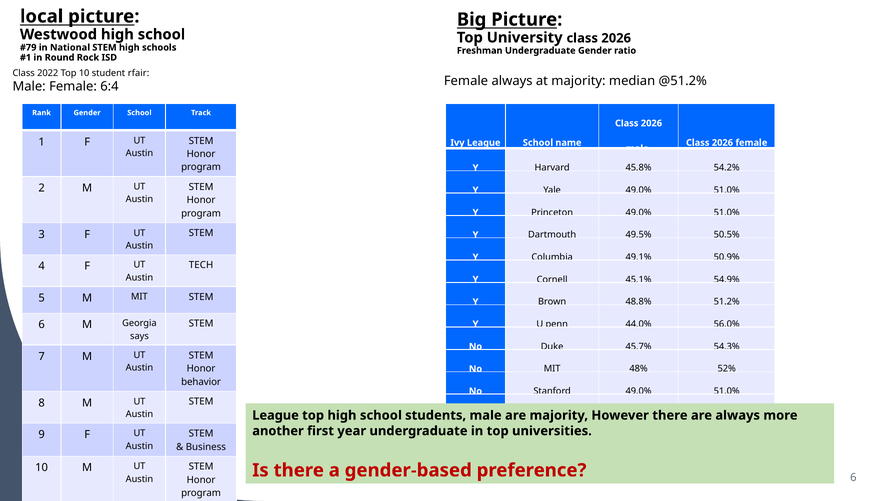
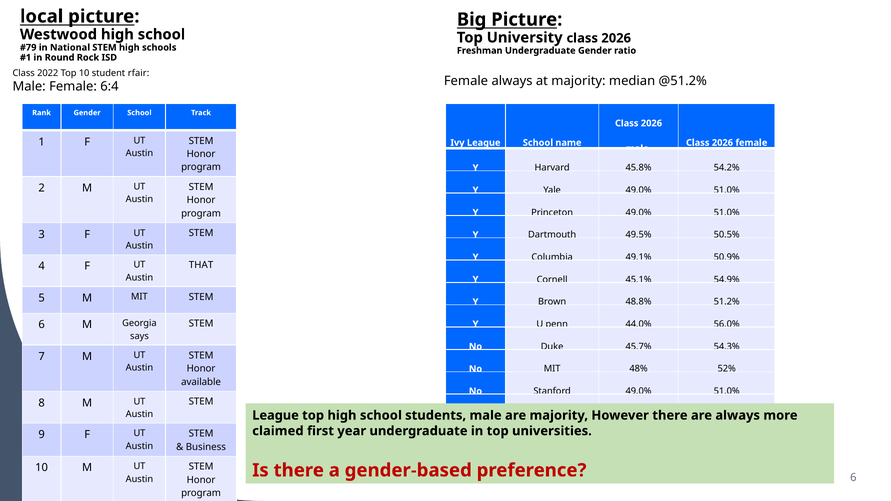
TECH: TECH -> THAT
behavior: behavior -> available
another: another -> claimed
